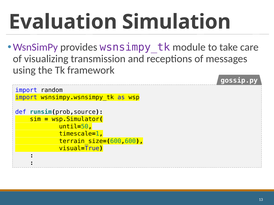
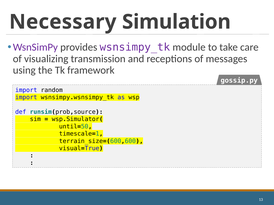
Evaluation: Evaluation -> Necessary
